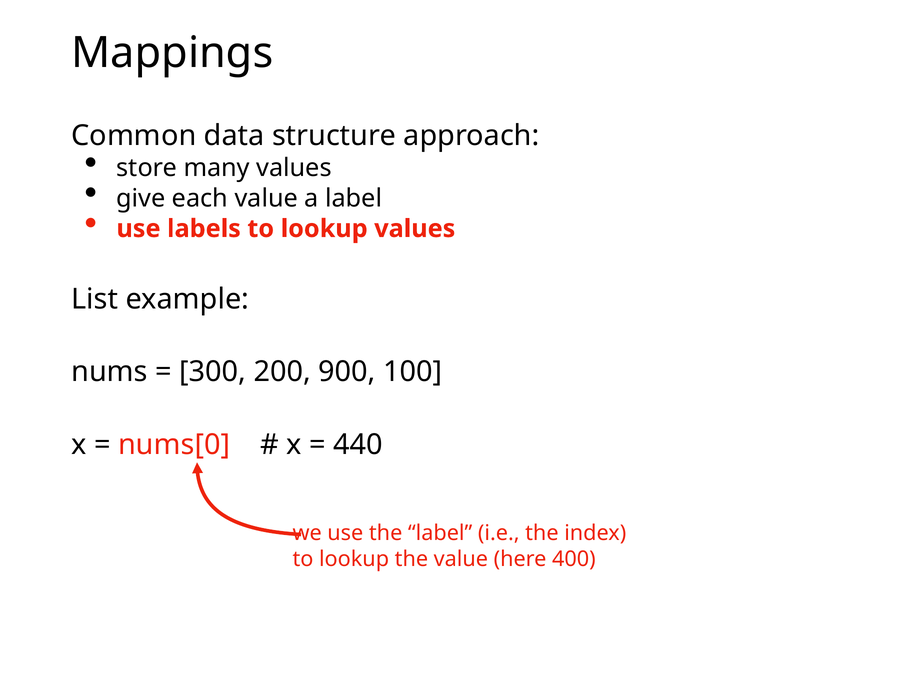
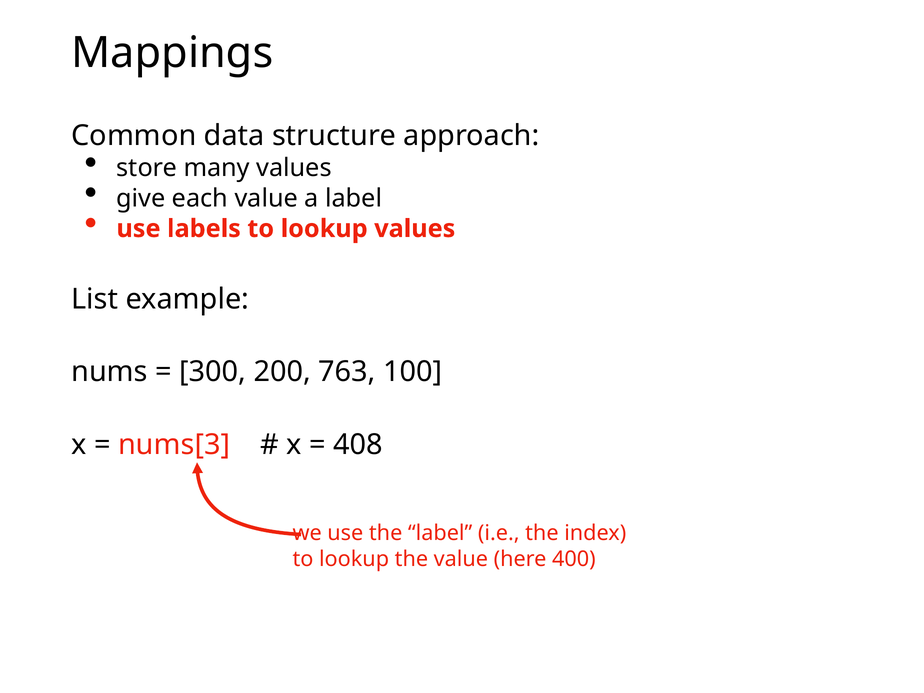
900: 900 -> 763
nums[0: nums[0 -> nums[3
440: 440 -> 408
